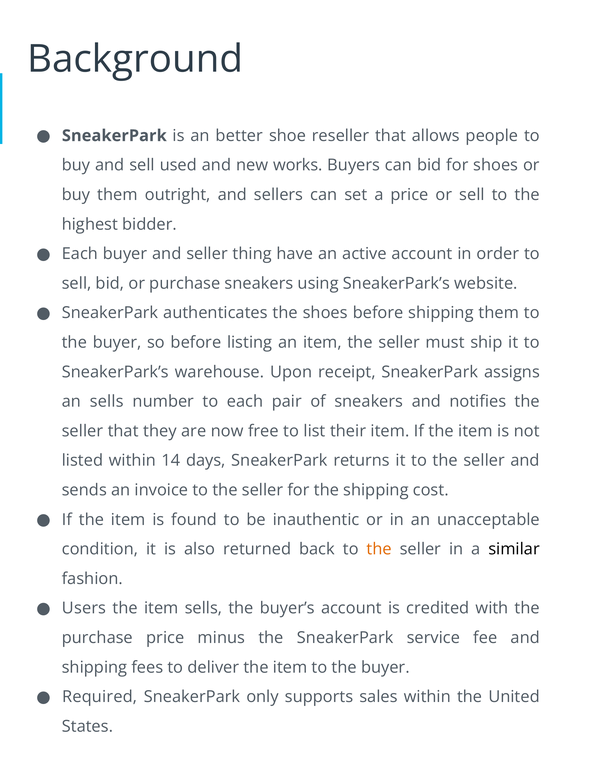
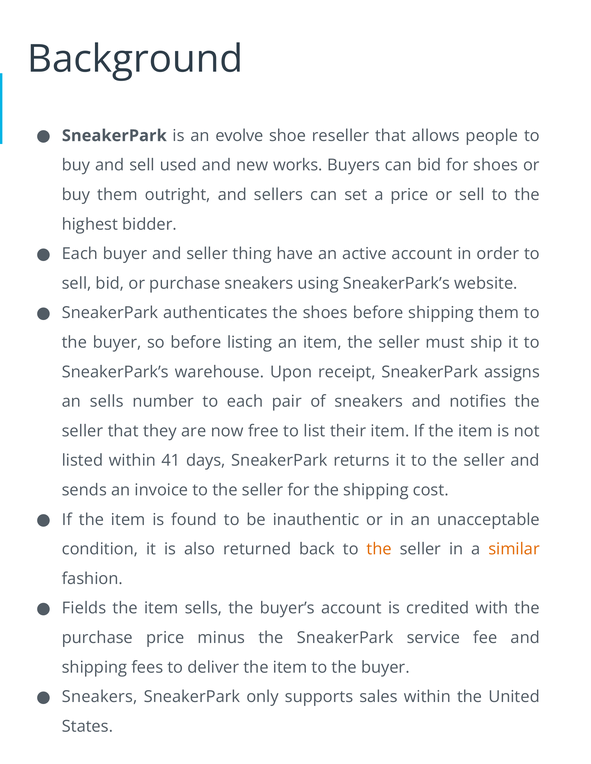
better: better -> evolve
14: 14 -> 41
similar colour: black -> orange
Users: Users -> Fields
Required at (100, 698): Required -> Sneakers
